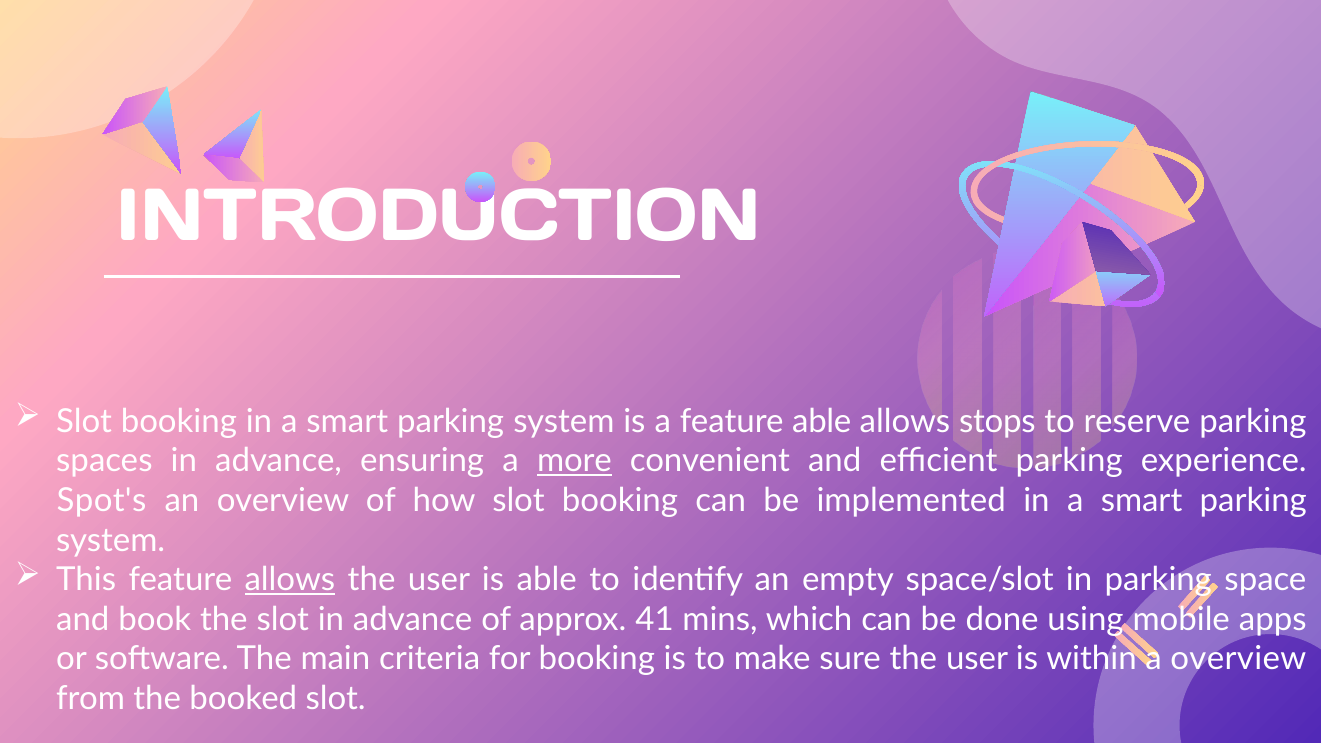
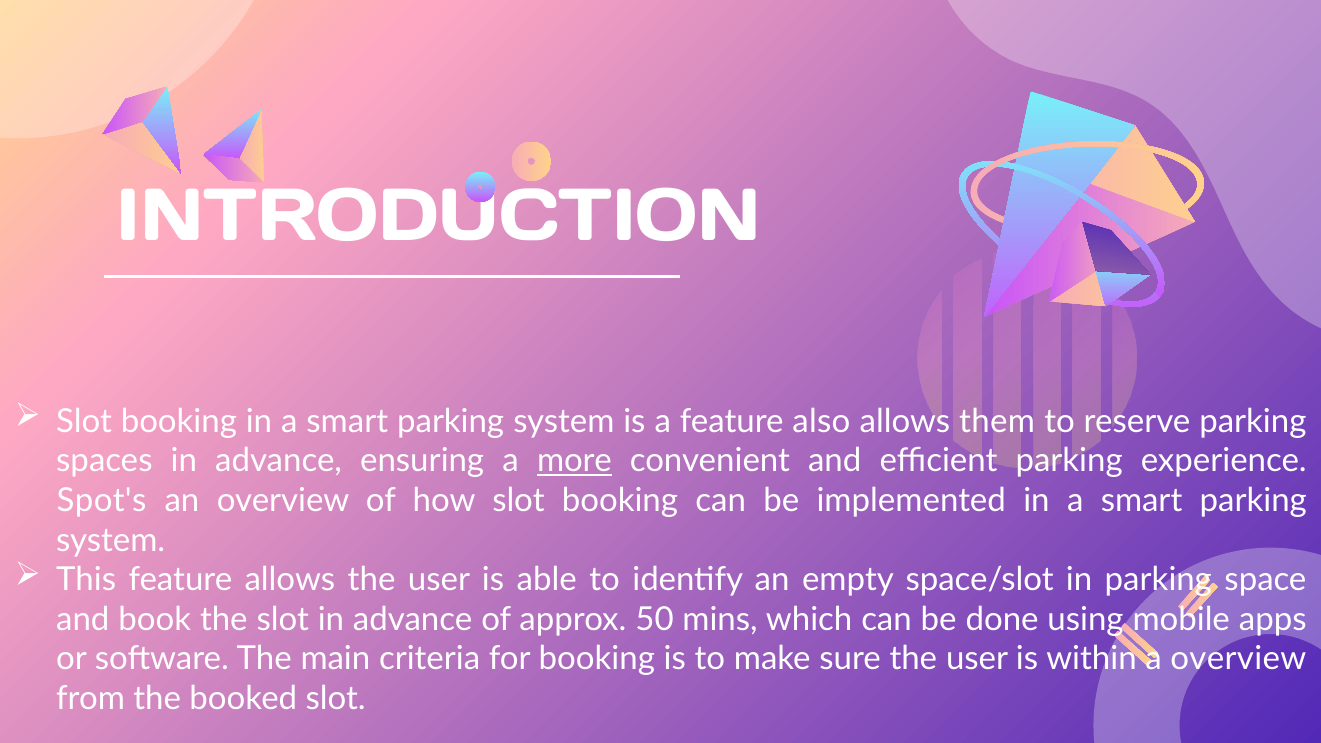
feature able: able -> also
stops: stops -> them
allows at (290, 580) underline: present -> none
41: 41 -> 50
